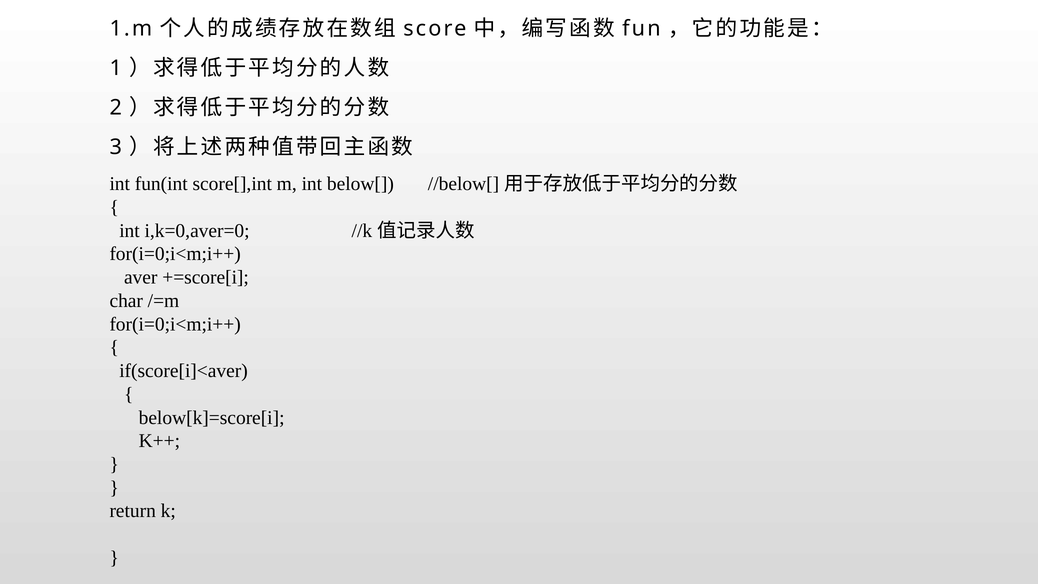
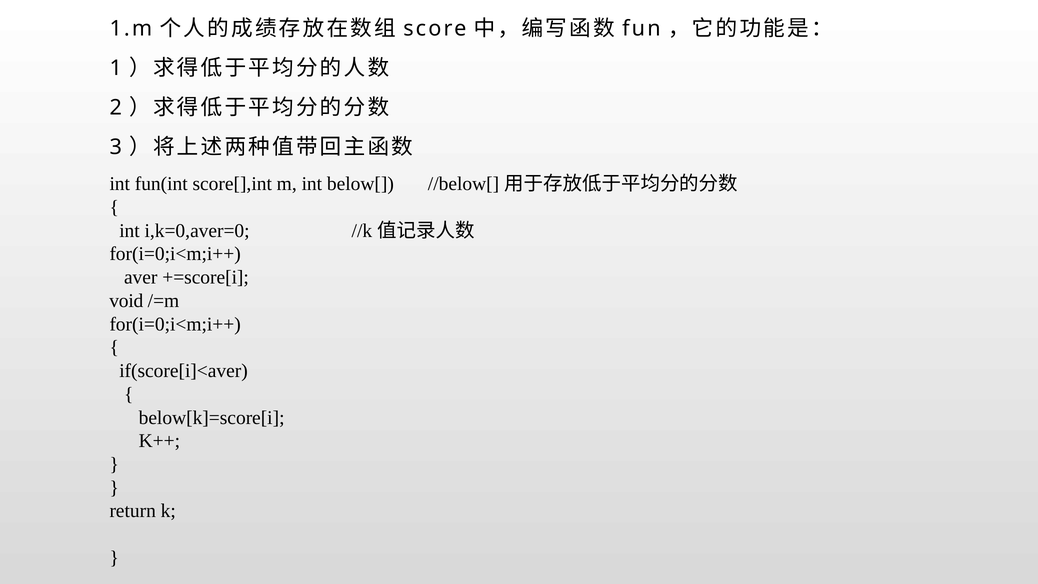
char: char -> void
